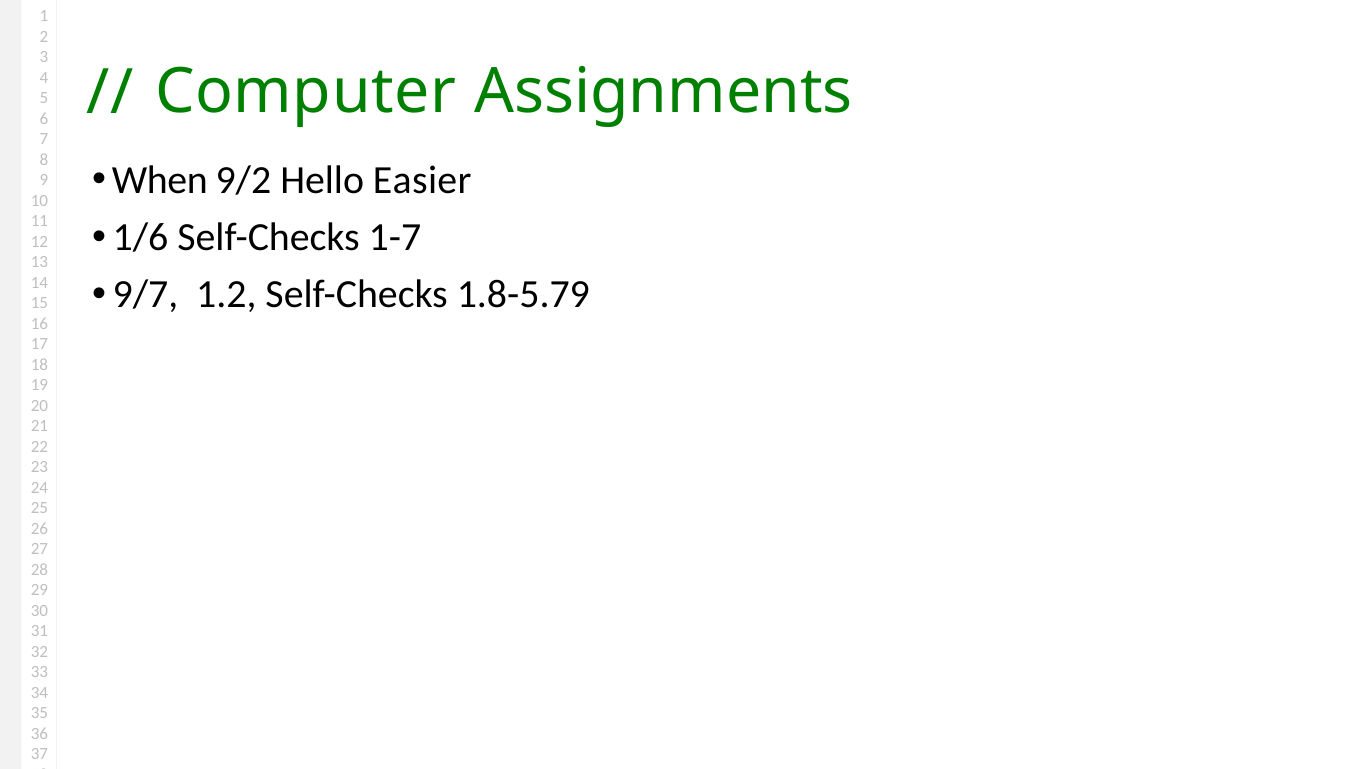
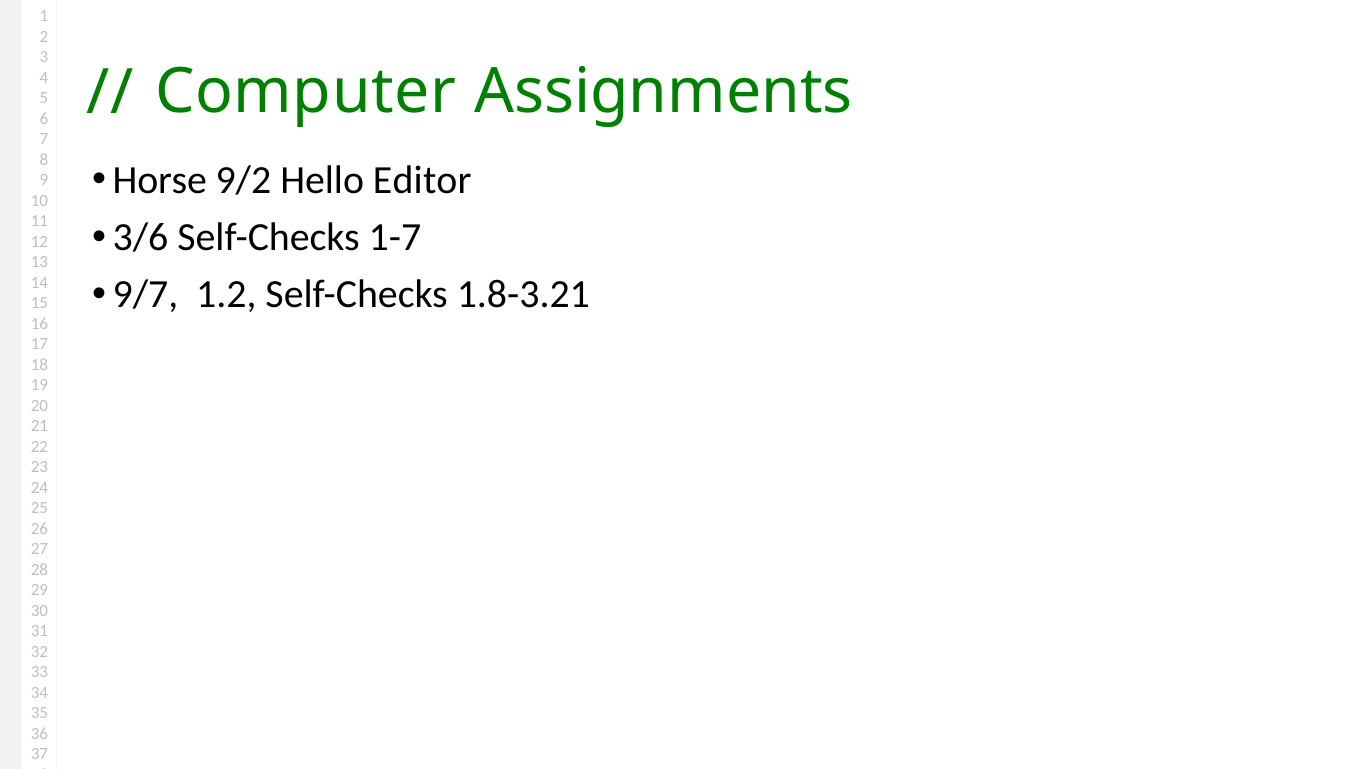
When: When -> Horse
Easier: Easier -> Editor
1/6: 1/6 -> 3/6
1.8-5.79: 1.8-5.79 -> 1.8-3.21
